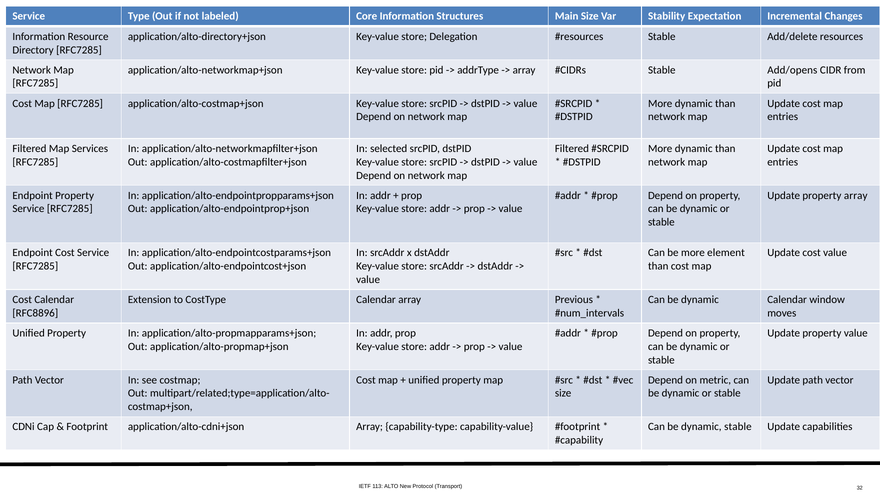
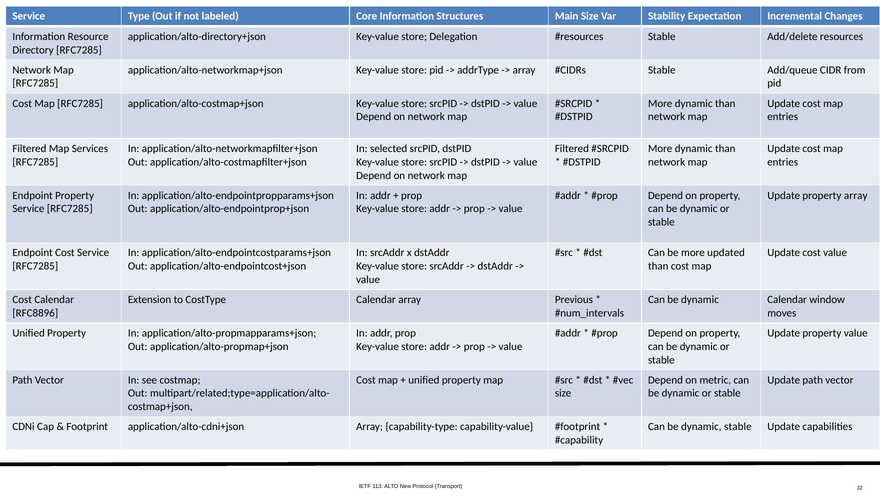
Add/opens: Add/opens -> Add/queue
element: element -> updated
